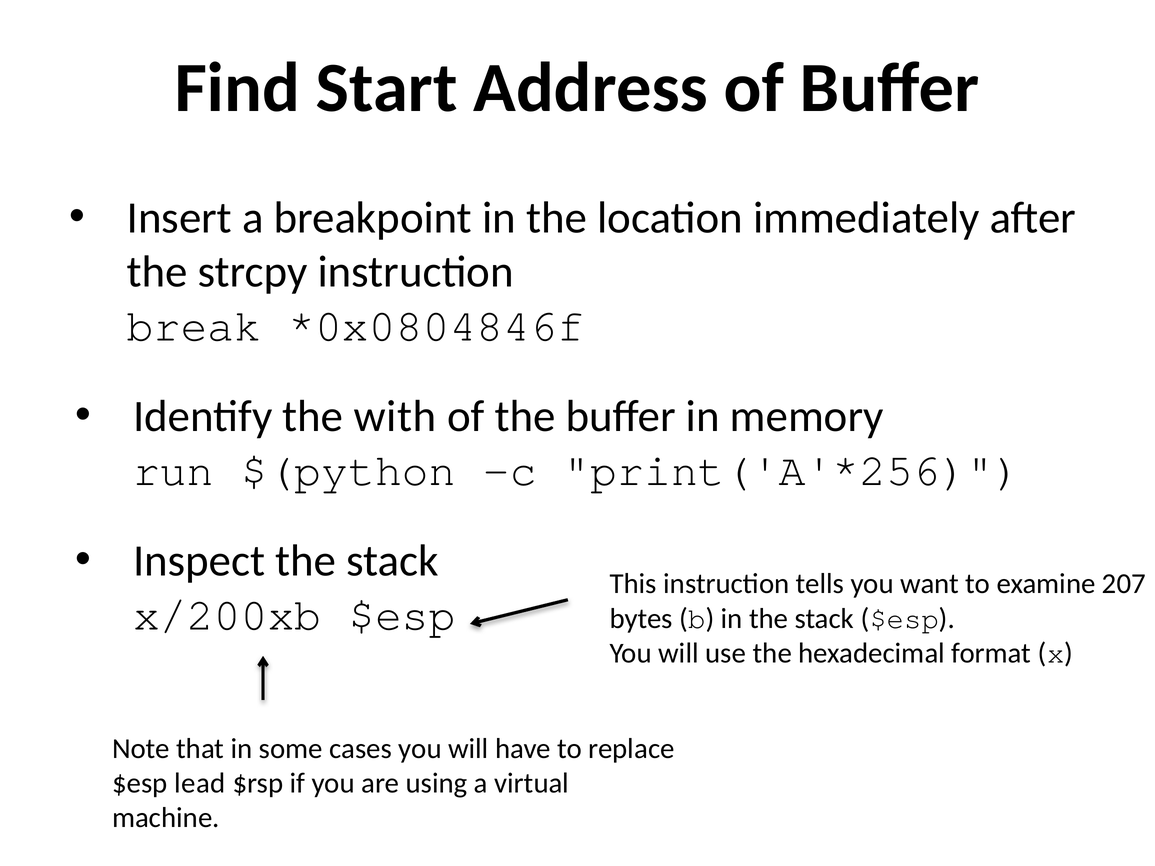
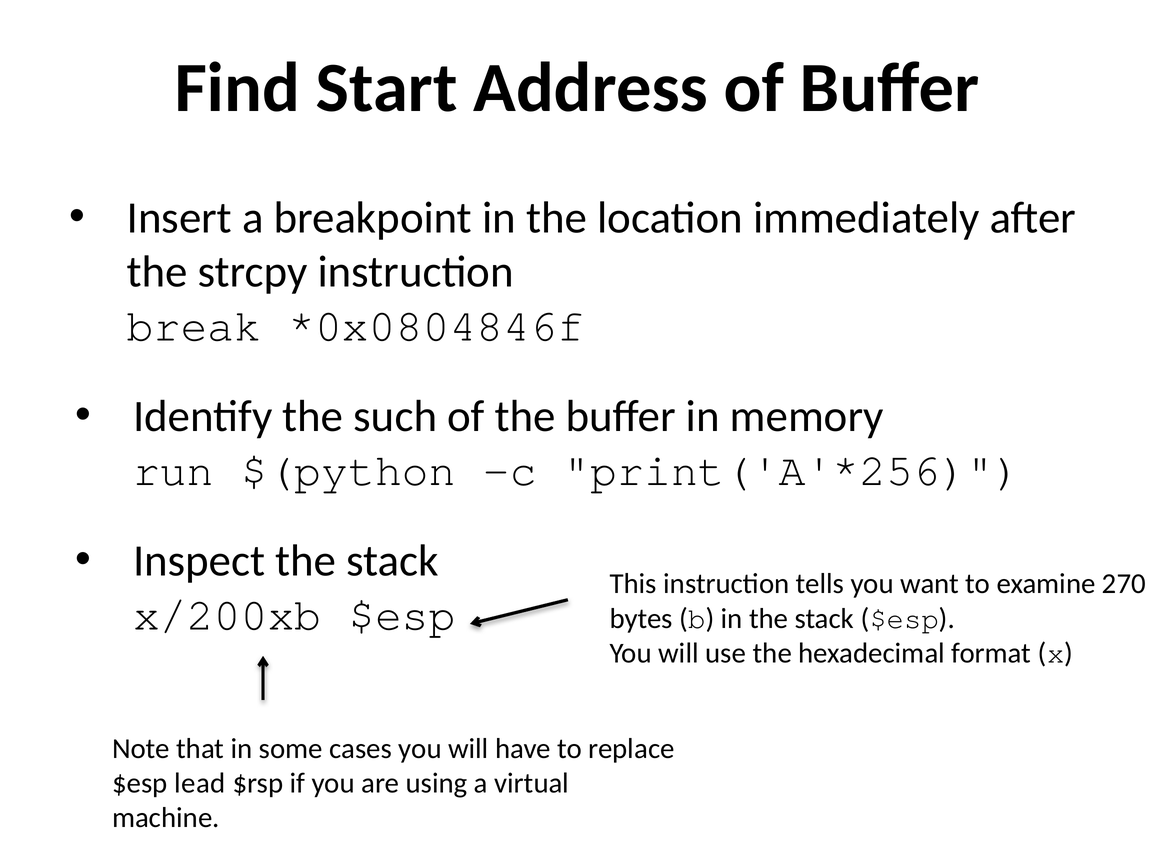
with: with -> such
207: 207 -> 270
